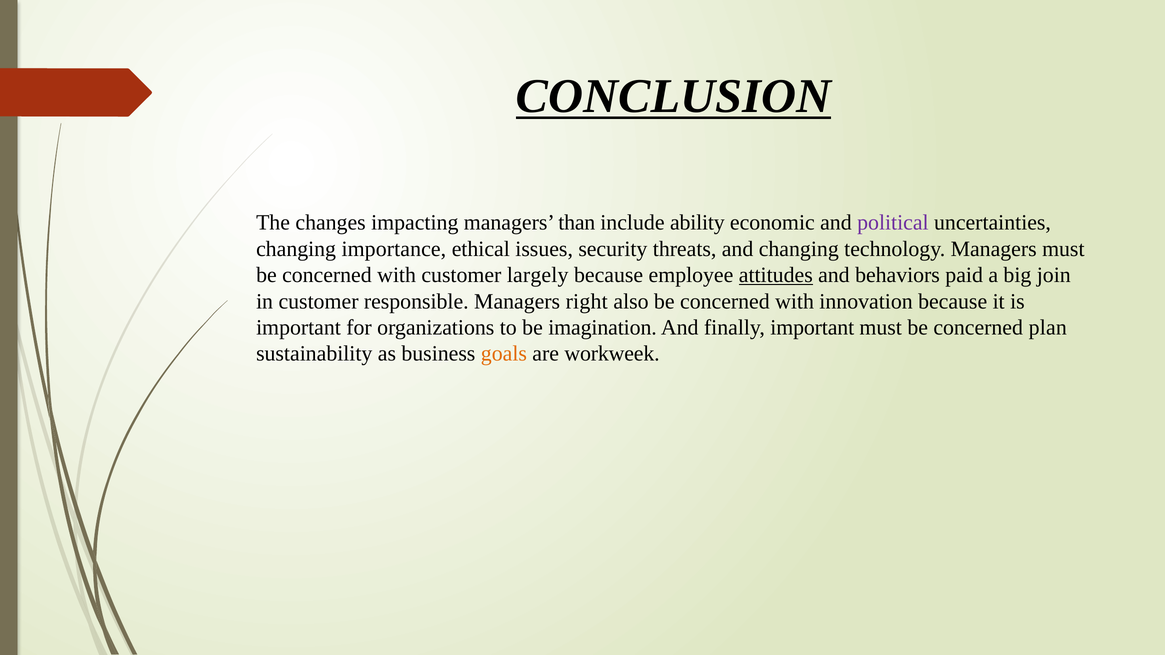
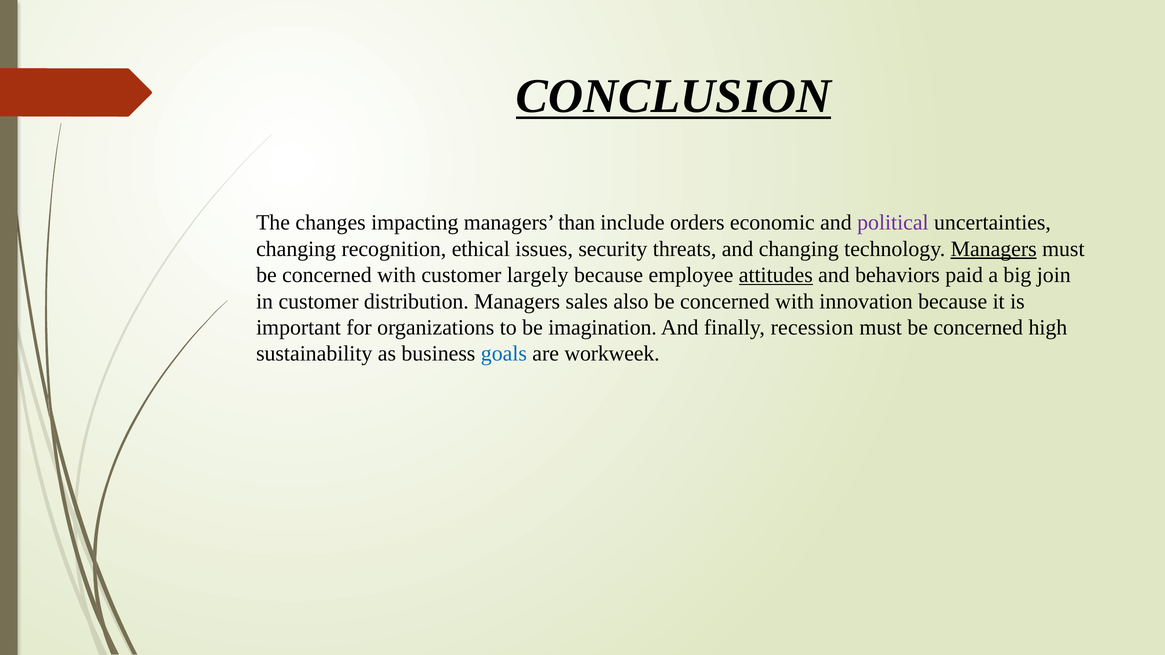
ability: ability -> orders
importance: importance -> recognition
Managers at (994, 249) underline: none -> present
responsible: responsible -> distribution
right: right -> sales
finally important: important -> recession
plan: plan -> high
goals colour: orange -> blue
